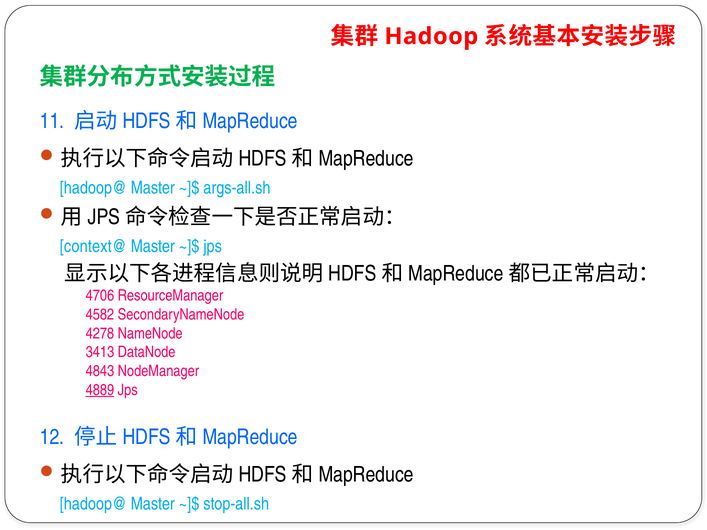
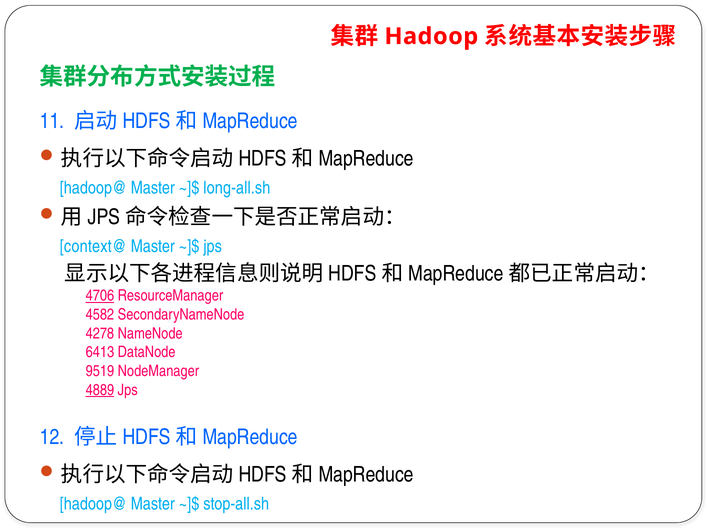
args-all.sh: args-all.sh -> long-all.sh
4706 underline: none -> present
3413: 3413 -> 6413
4843: 4843 -> 9519
